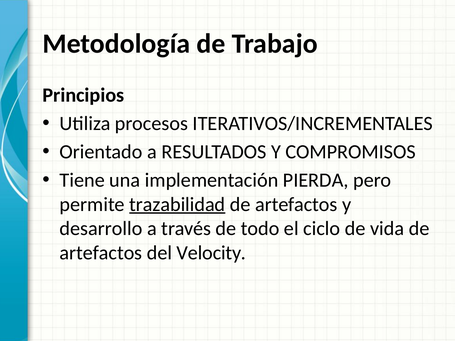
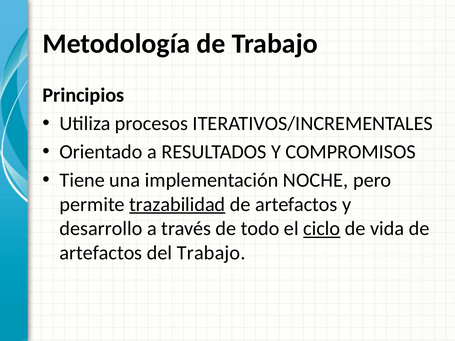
PIERDA: PIERDA -> NOCHE
ciclo underline: none -> present
del Velocity: Velocity -> Trabajo
